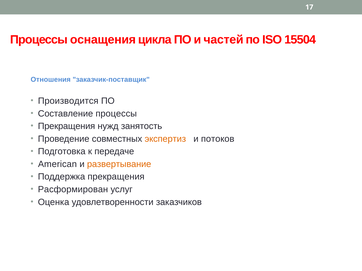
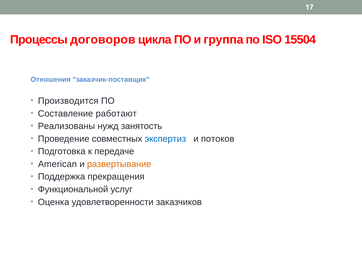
оснащения: оснащения -> договоров
частей: частей -> группа
Составление процессы: процессы -> работают
Прекращения at (67, 126): Прекращения -> Реализованы
экспертиз colour: orange -> blue
Расформирован: Расформирован -> Функциональной
